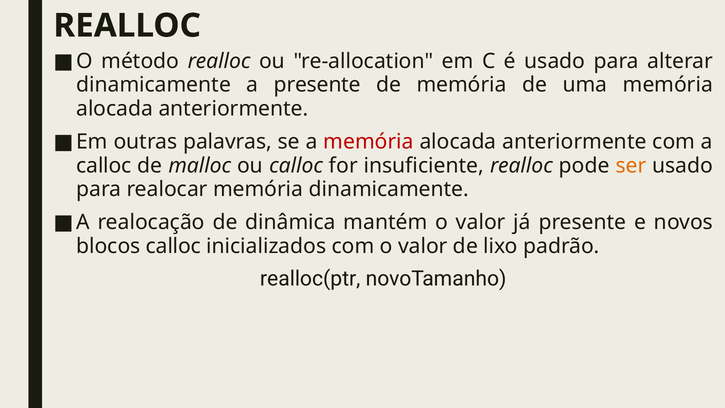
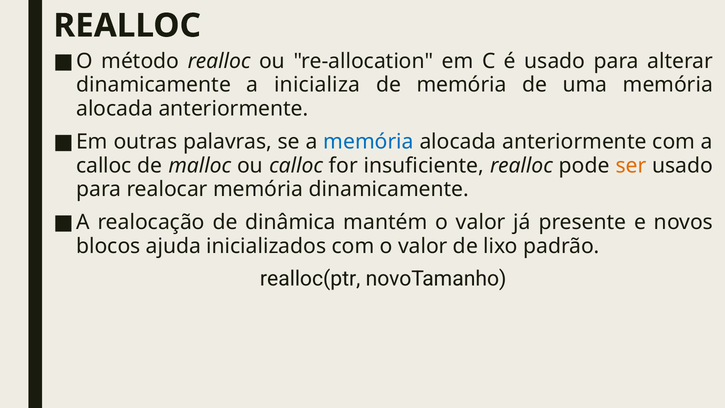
a presente: presente -> inicializa
memória at (369, 142) colour: red -> blue
blocos calloc: calloc -> ajuda
